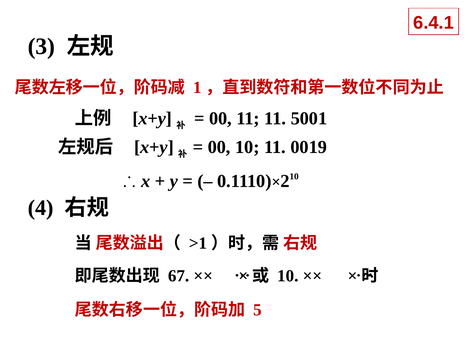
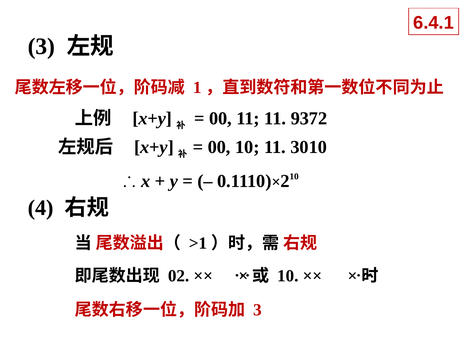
5001: 5001 -> 9372
0019: 0019 -> 3010
67: 67 -> 02
5 at (257, 310): 5 -> 3
